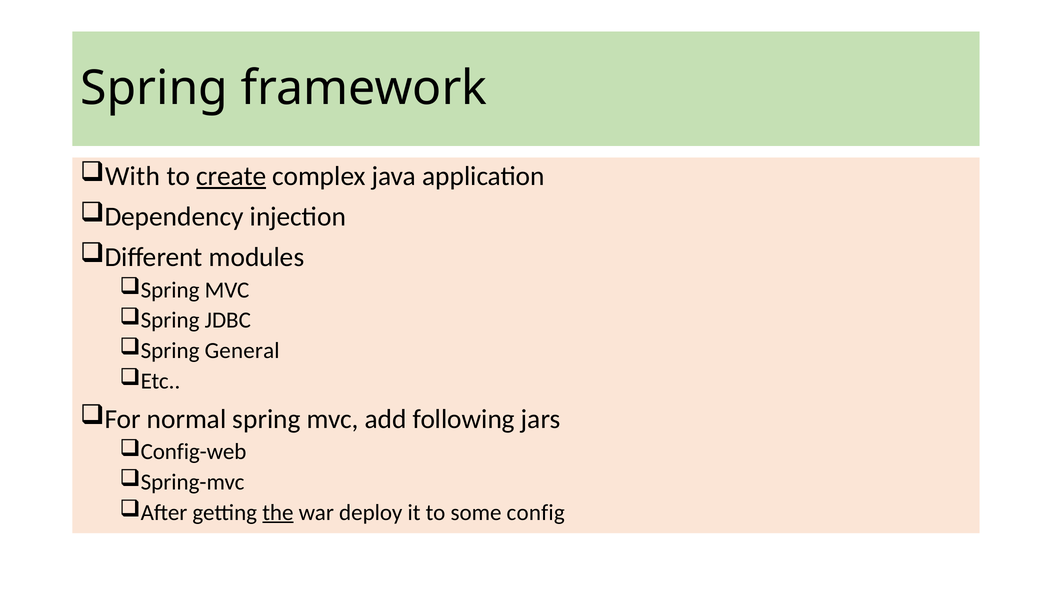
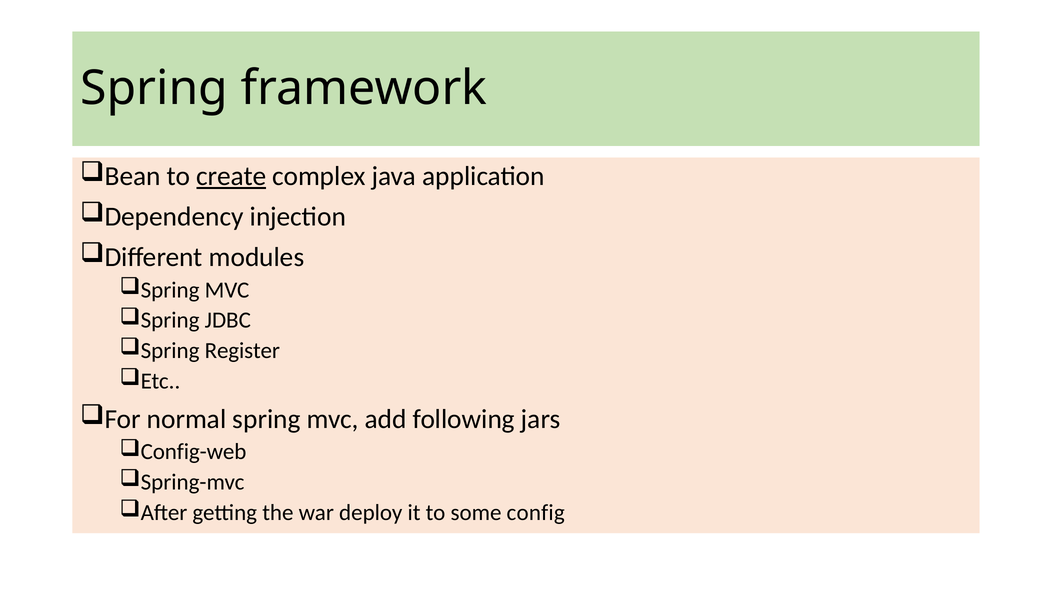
With: With -> Bean
General: General -> Register
the underline: present -> none
